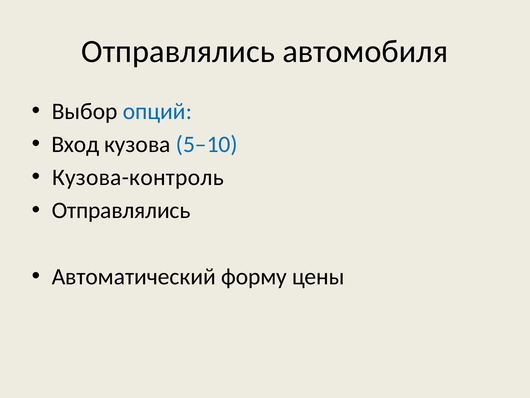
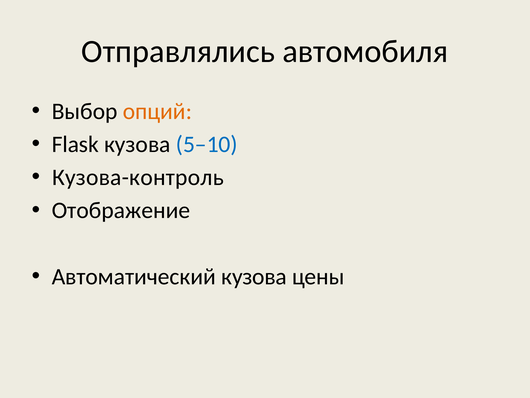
опций colour: blue -> orange
Вход: Вход -> Flask
Отправлялись at (121, 210): Отправлялись -> Отображение
Автоматический форму: форму -> кузова
